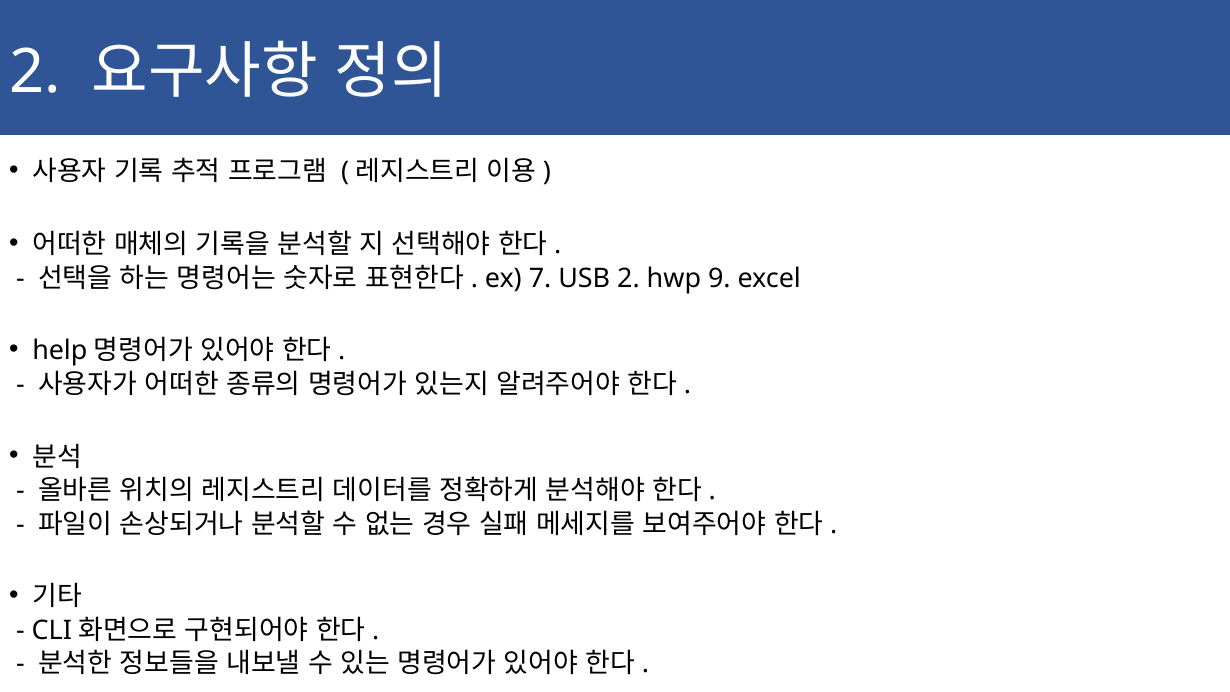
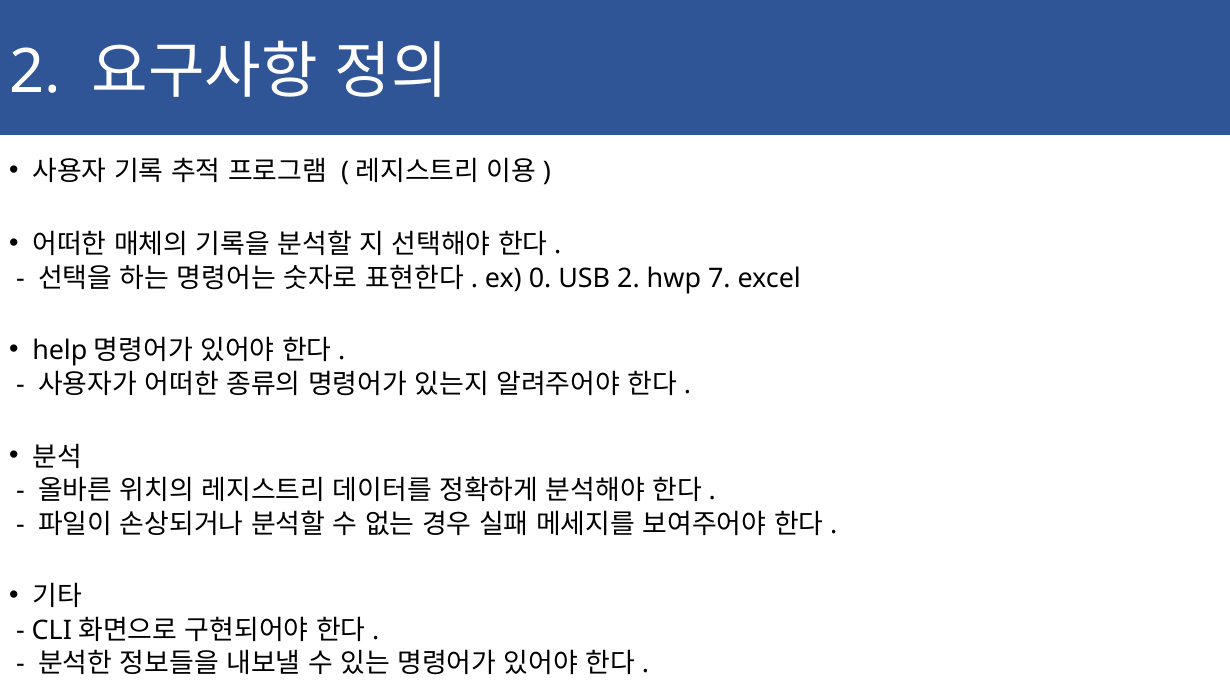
7: 7 -> 0
9: 9 -> 7
